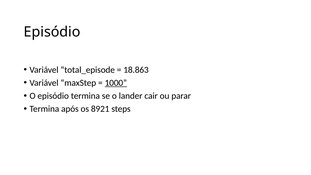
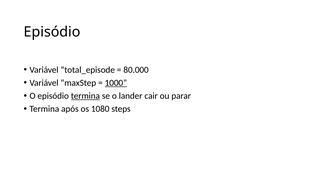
18.863: 18.863 -> 80.000
termina at (85, 96) underline: none -> present
8921: 8921 -> 1080
